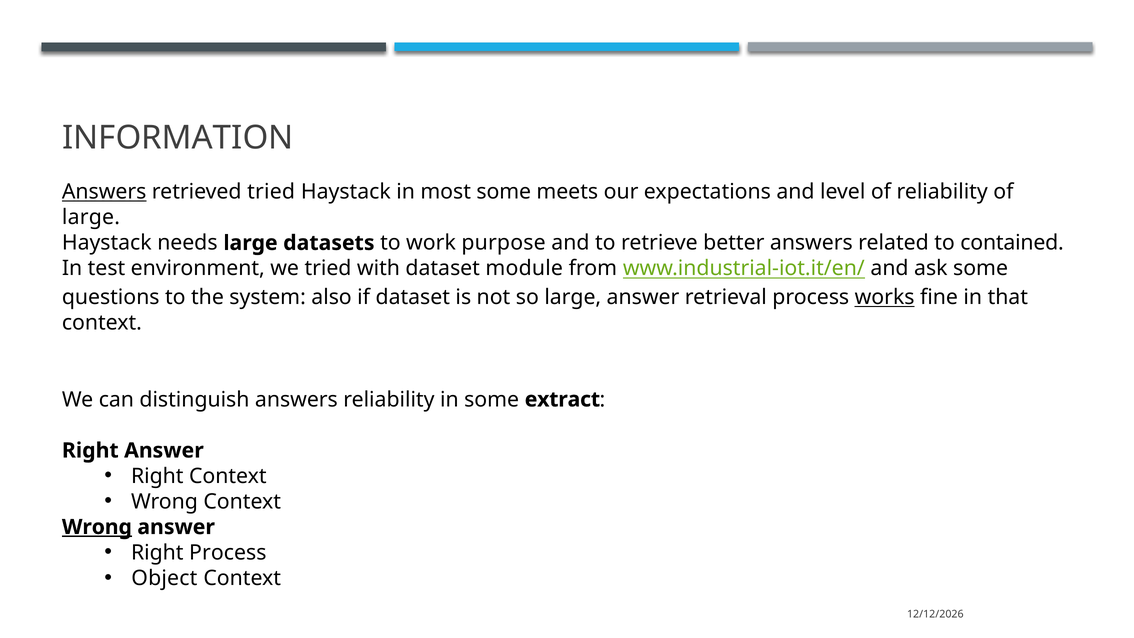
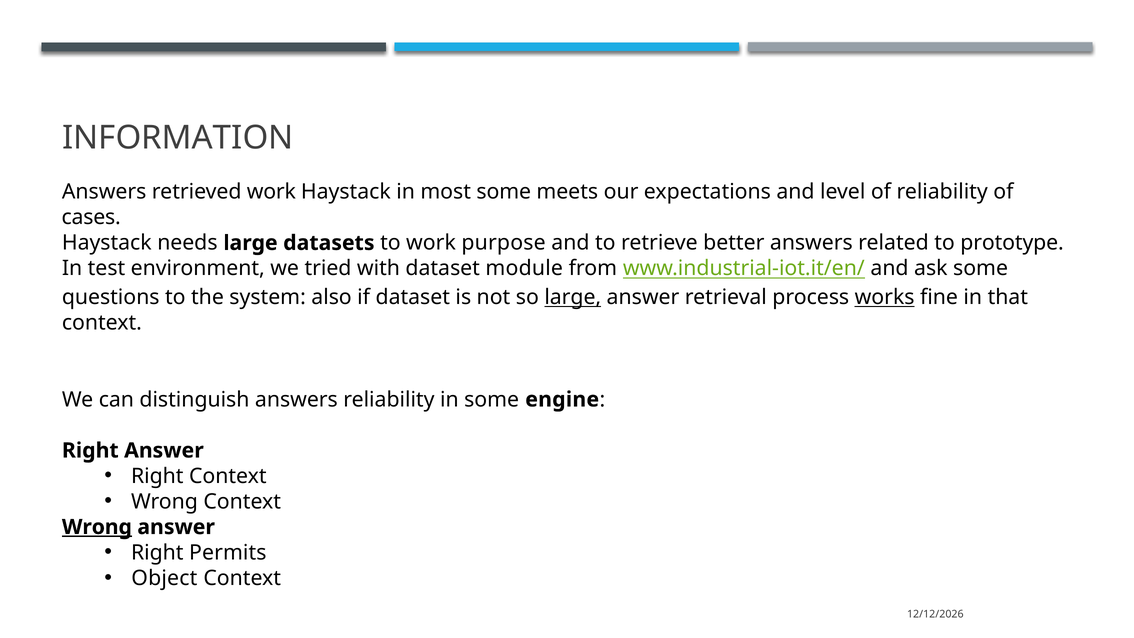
Answers at (104, 192) underline: present -> none
retrieved tried: tried -> work
large at (91, 217): large -> cases
contained: contained -> prototype
large at (573, 297) underline: none -> present
extract: extract -> engine
Right Process: Process -> Permits
